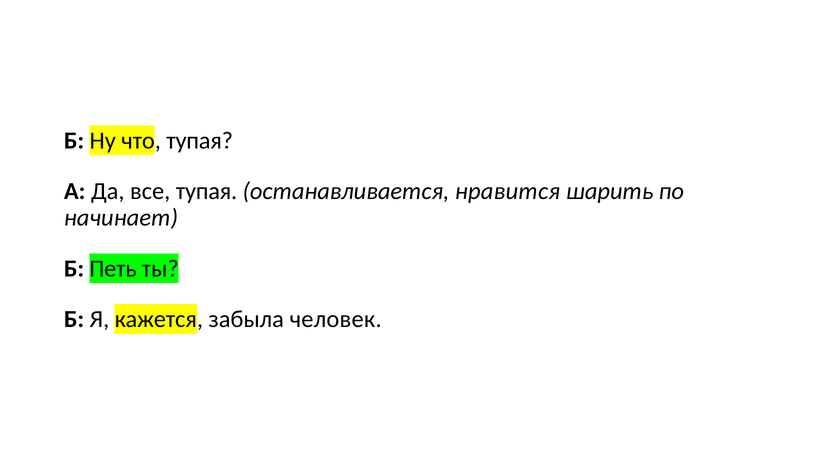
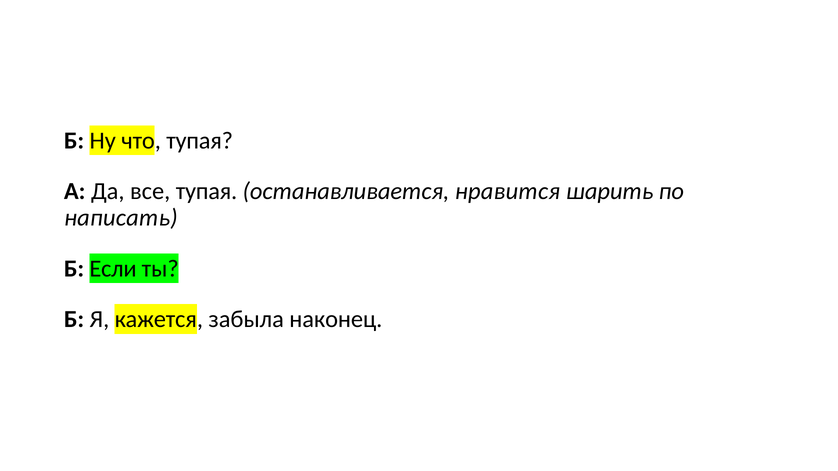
начинает: начинает -> написать
Петь: Петь -> Если
человек: человек -> наконец
